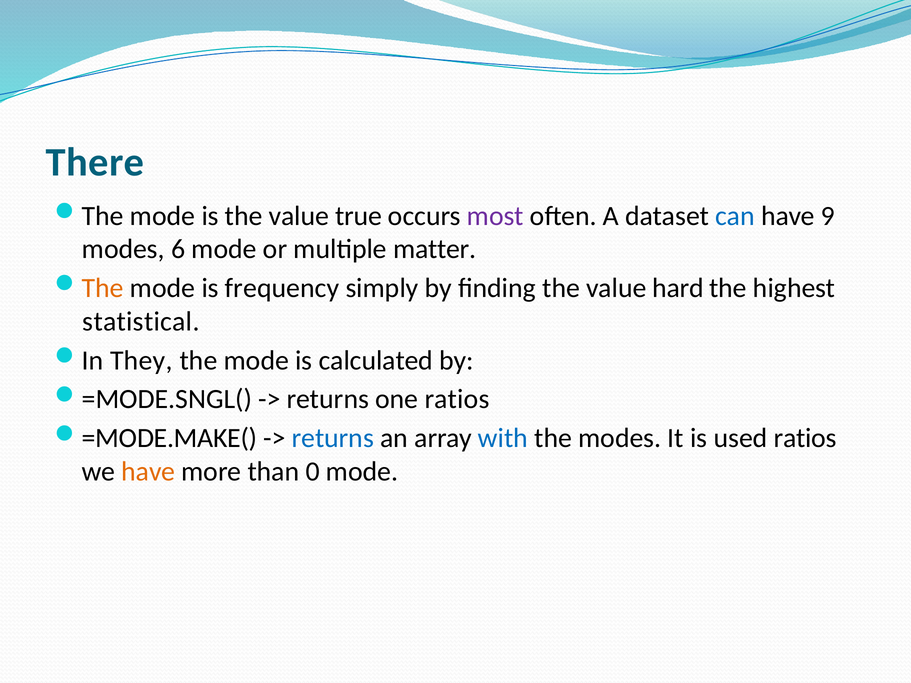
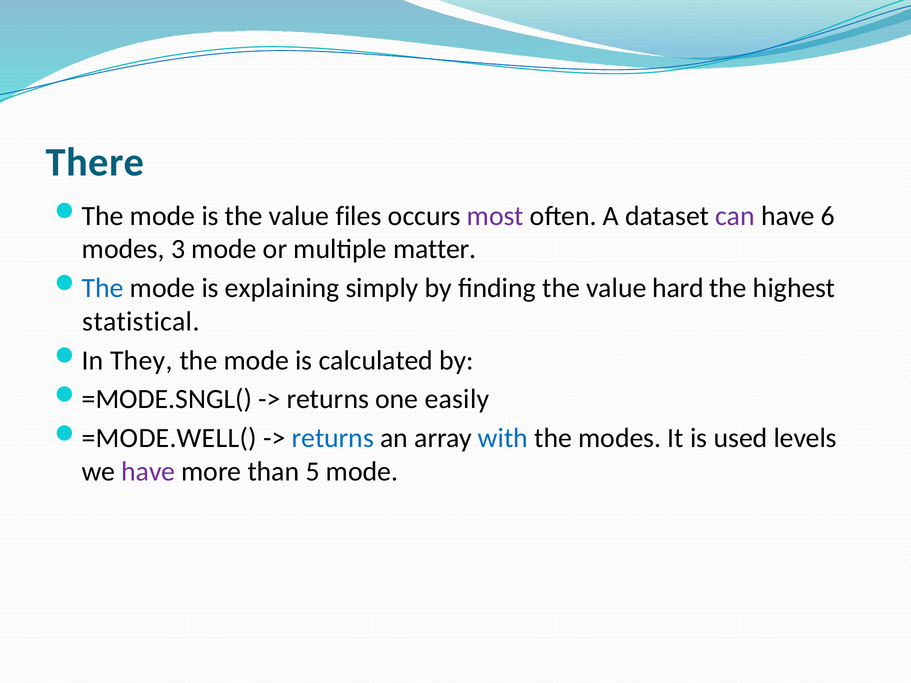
true: true -> files
can colour: blue -> purple
9: 9 -> 6
6: 6 -> 3
The at (103, 288) colour: orange -> blue
frequency: frequency -> explaining
one ratios: ratios -> easily
=MODE.MAKE(: =MODE.MAKE( -> =MODE.WELL(
used ratios: ratios -> levels
have at (148, 472) colour: orange -> purple
0: 0 -> 5
